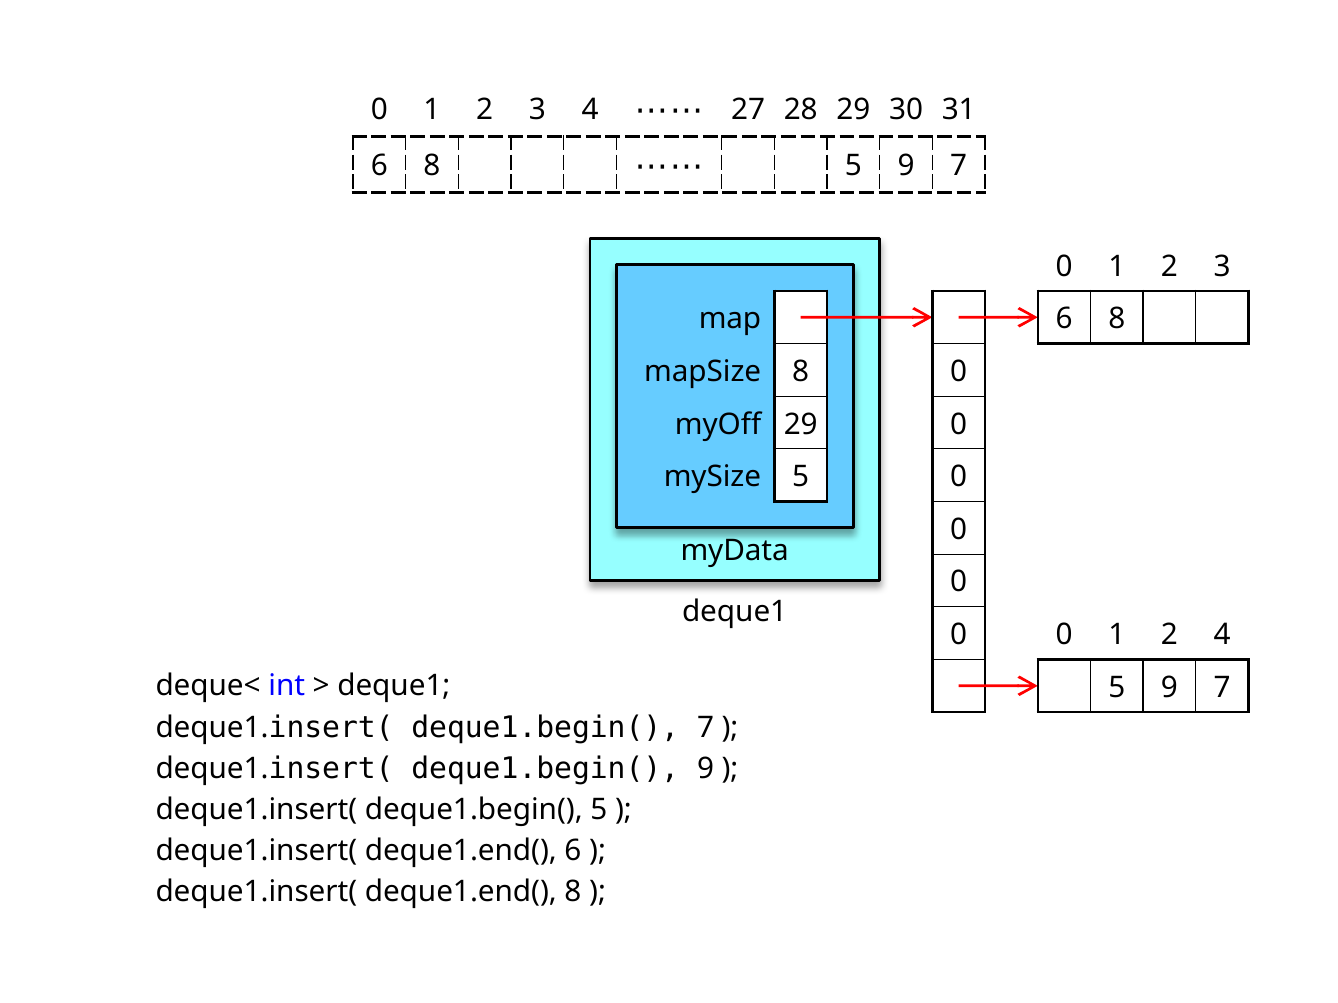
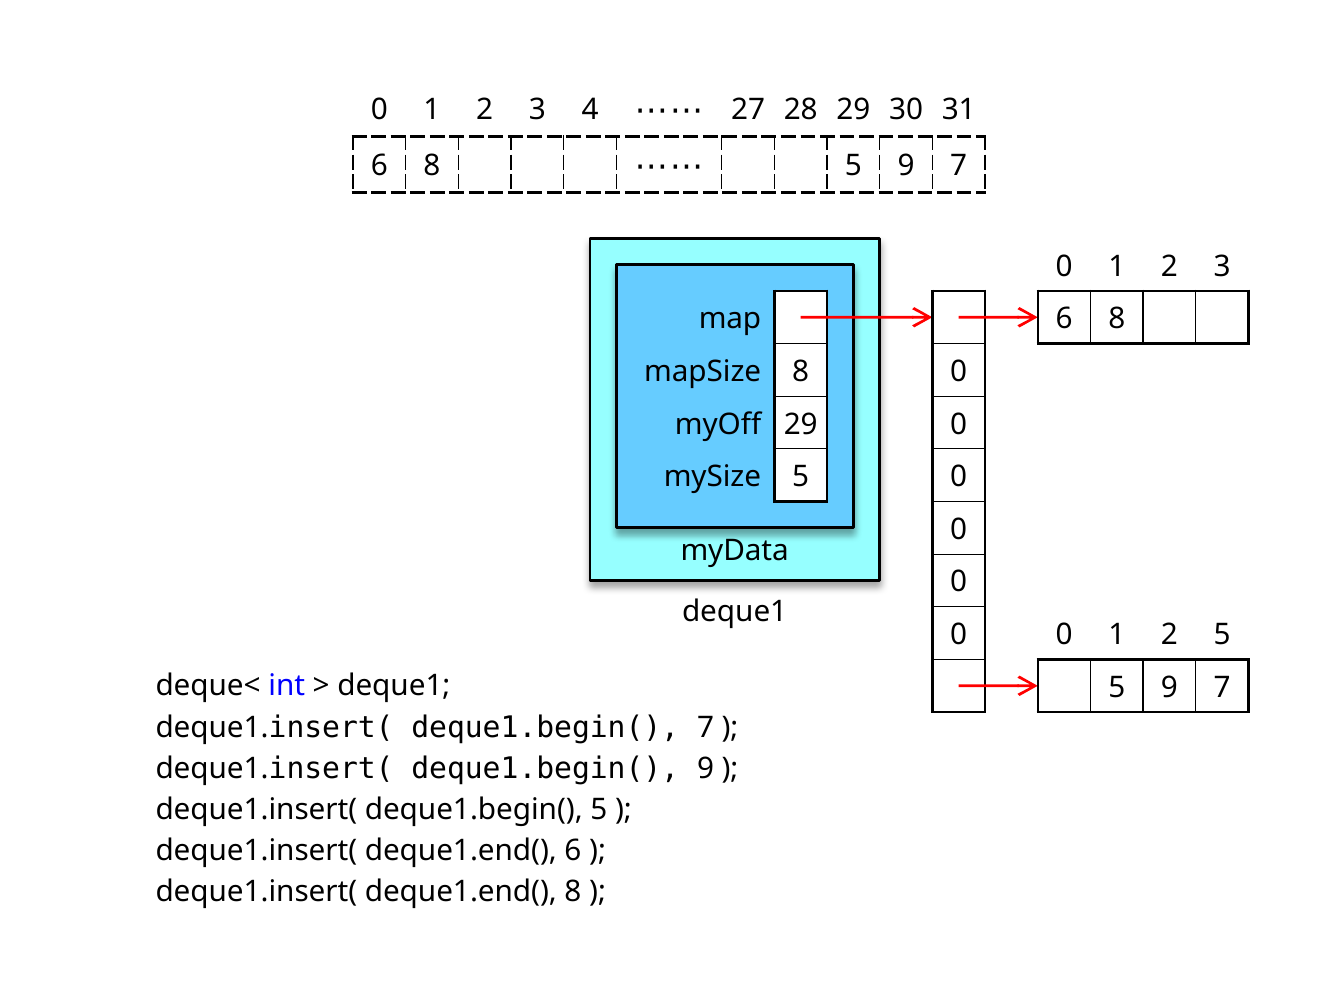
2 4: 4 -> 5
